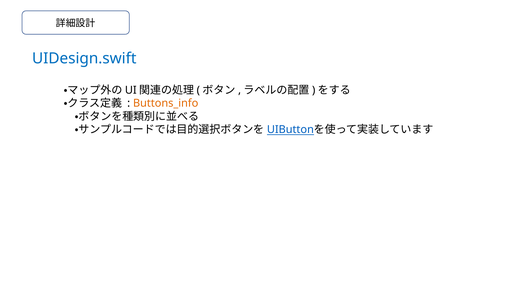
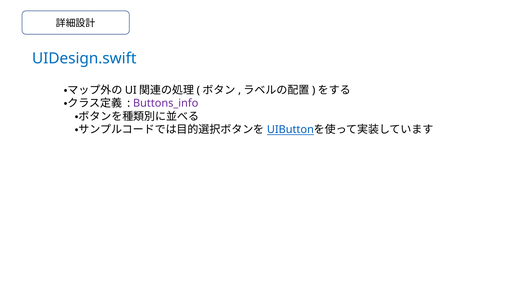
Buttons_info colour: orange -> purple
